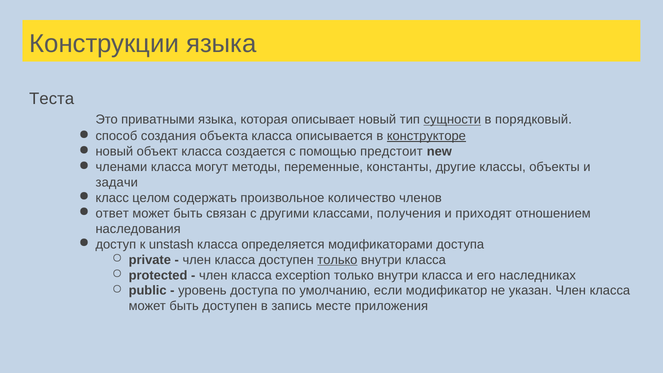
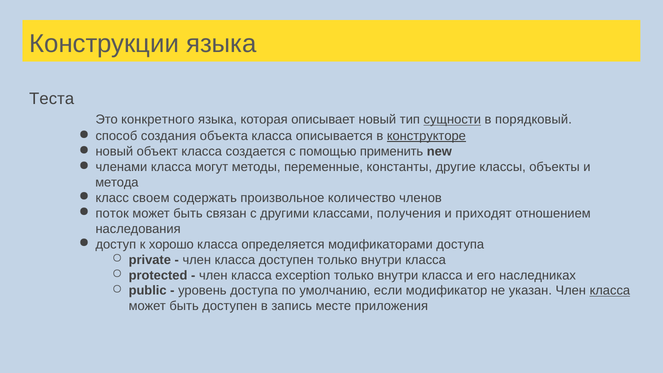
приватными: приватными -> конкретного
предстоит: предстоит -> применить
задачи: задачи -> метода
целом: целом -> своем
ответ: ответ -> поток
unstash: unstash -> хорошо
только at (337, 260) underline: present -> none
класса at (610, 291) underline: none -> present
